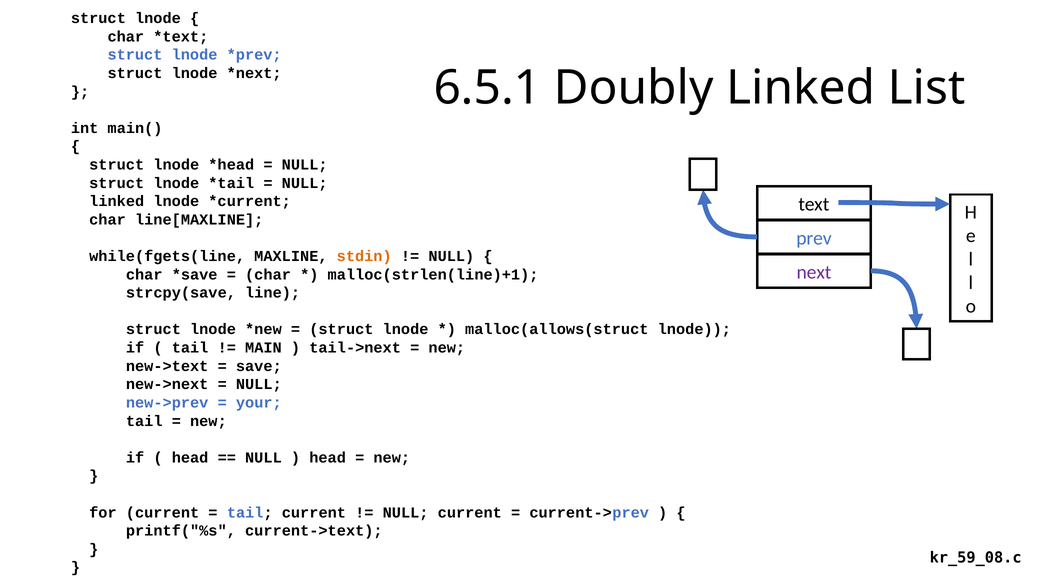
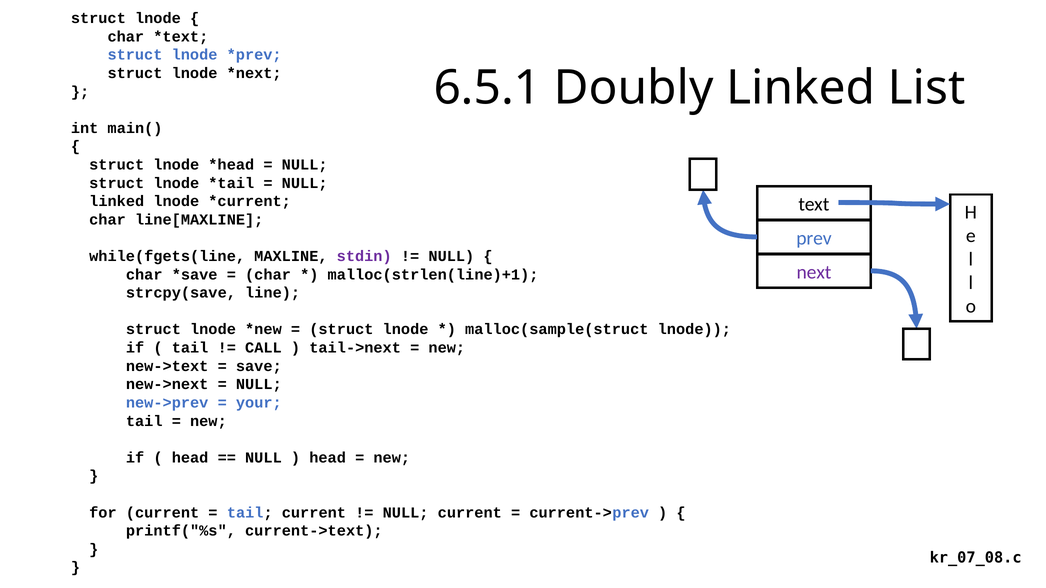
stdin colour: orange -> purple
malloc(allows(struct: malloc(allows(struct -> malloc(sample(struct
MAIN: MAIN -> CALL
kr_59_08.c: kr_59_08.c -> kr_07_08.c
